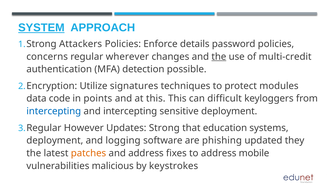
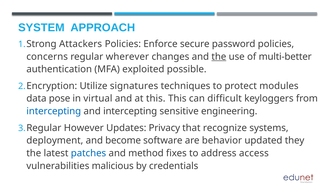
SYSTEM underline: present -> none
details: details -> secure
multi-credit: multi-credit -> multi-better
detection: detection -> exploited
code: code -> pose
points: points -> virtual
sensitive deployment: deployment -> engineering
Strong: Strong -> Privacy
education: education -> recognize
logging: logging -> become
phishing: phishing -> behavior
patches colour: orange -> blue
and address: address -> method
mobile: mobile -> access
keystrokes: keystrokes -> credentials
